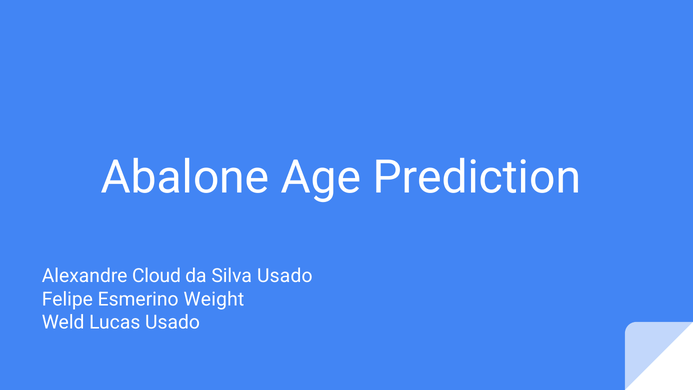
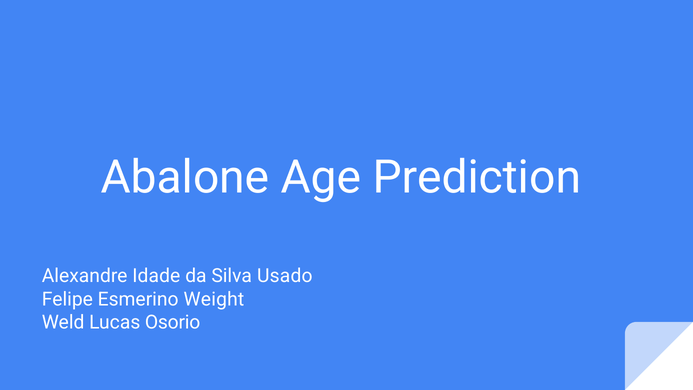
Cloud: Cloud -> Idade
Lucas Usado: Usado -> Osorio
